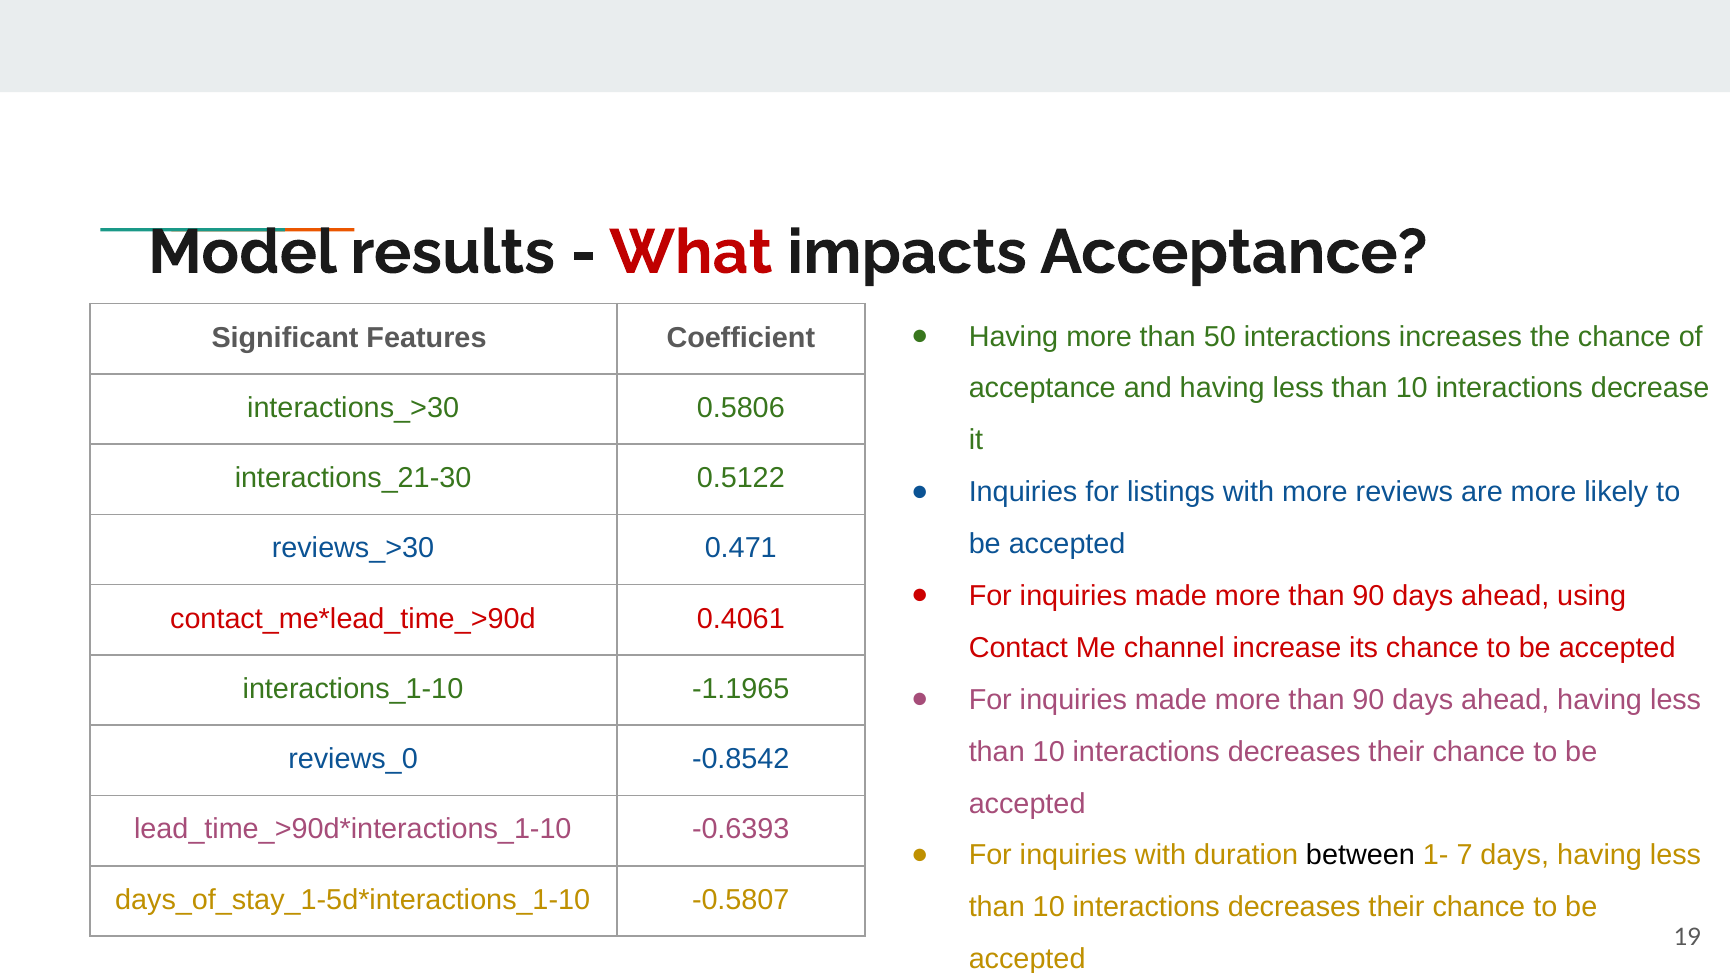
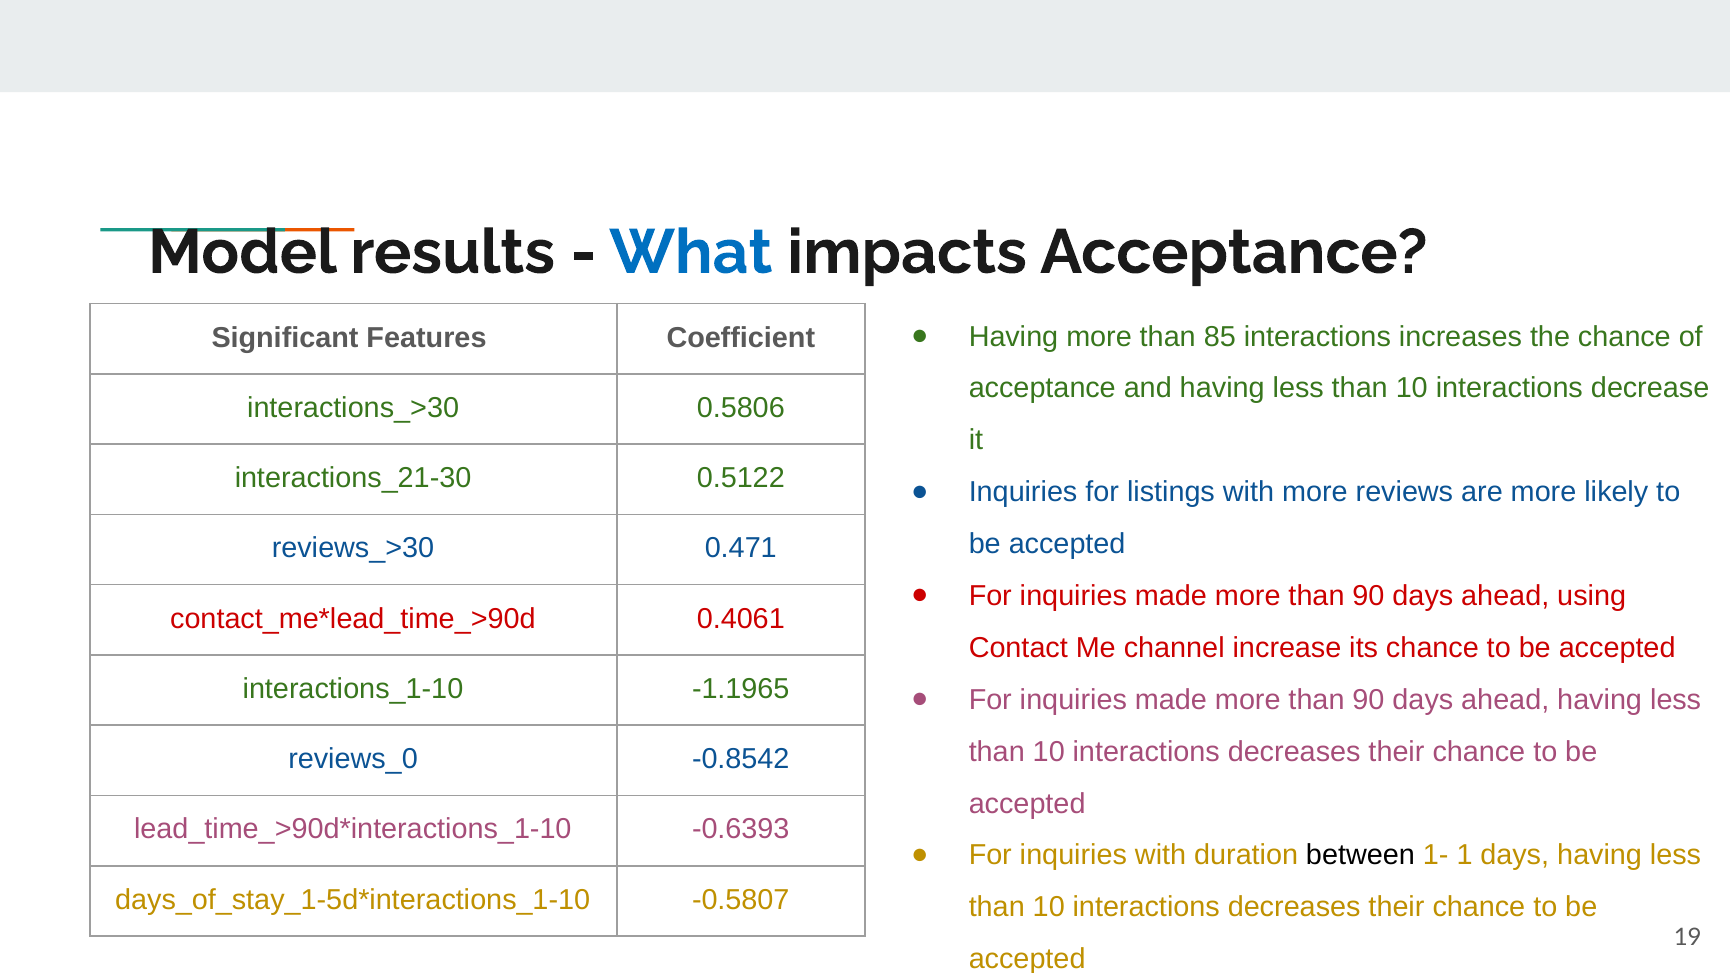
What colour: red -> blue
50: 50 -> 85
7: 7 -> 1
